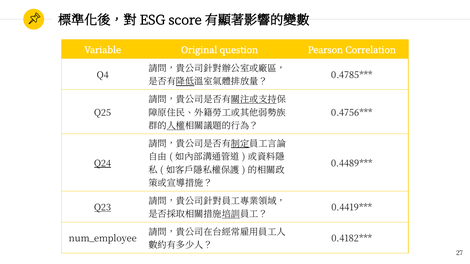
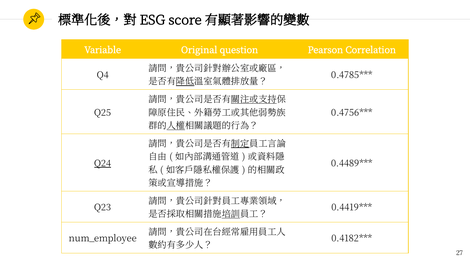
Q23 underline: present -> none
